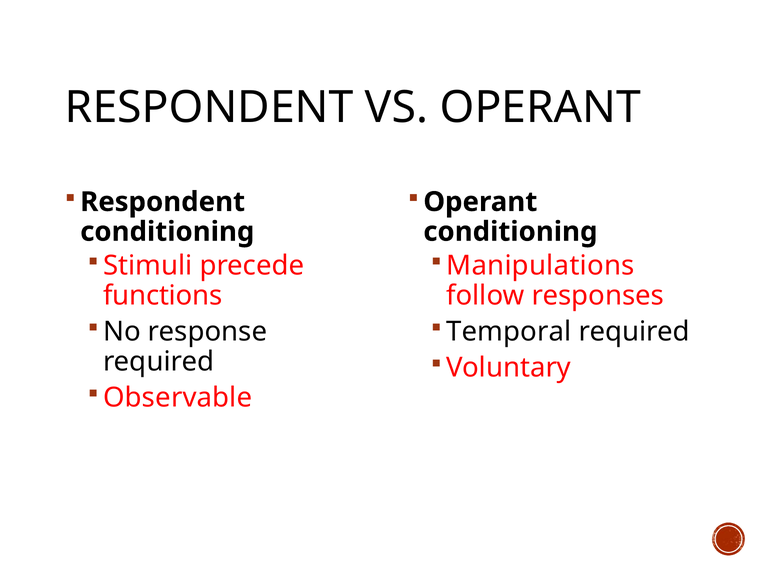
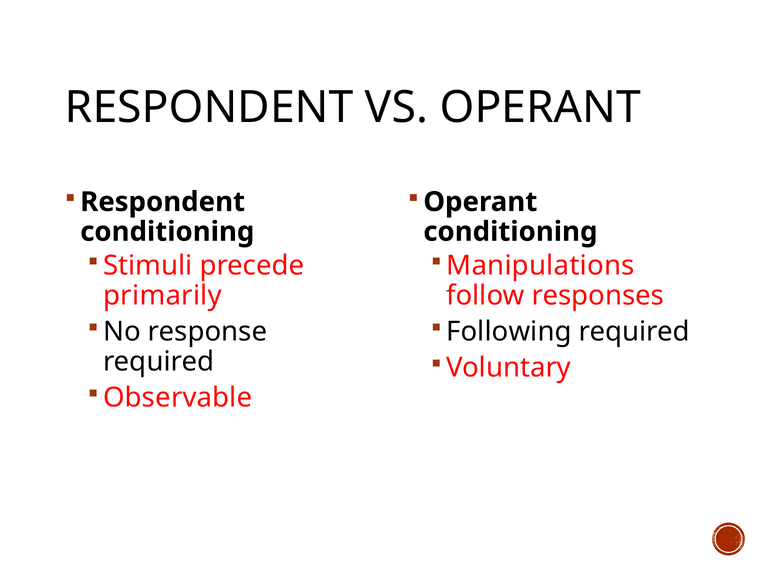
functions: functions -> primarily
Temporal: Temporal -> Following
